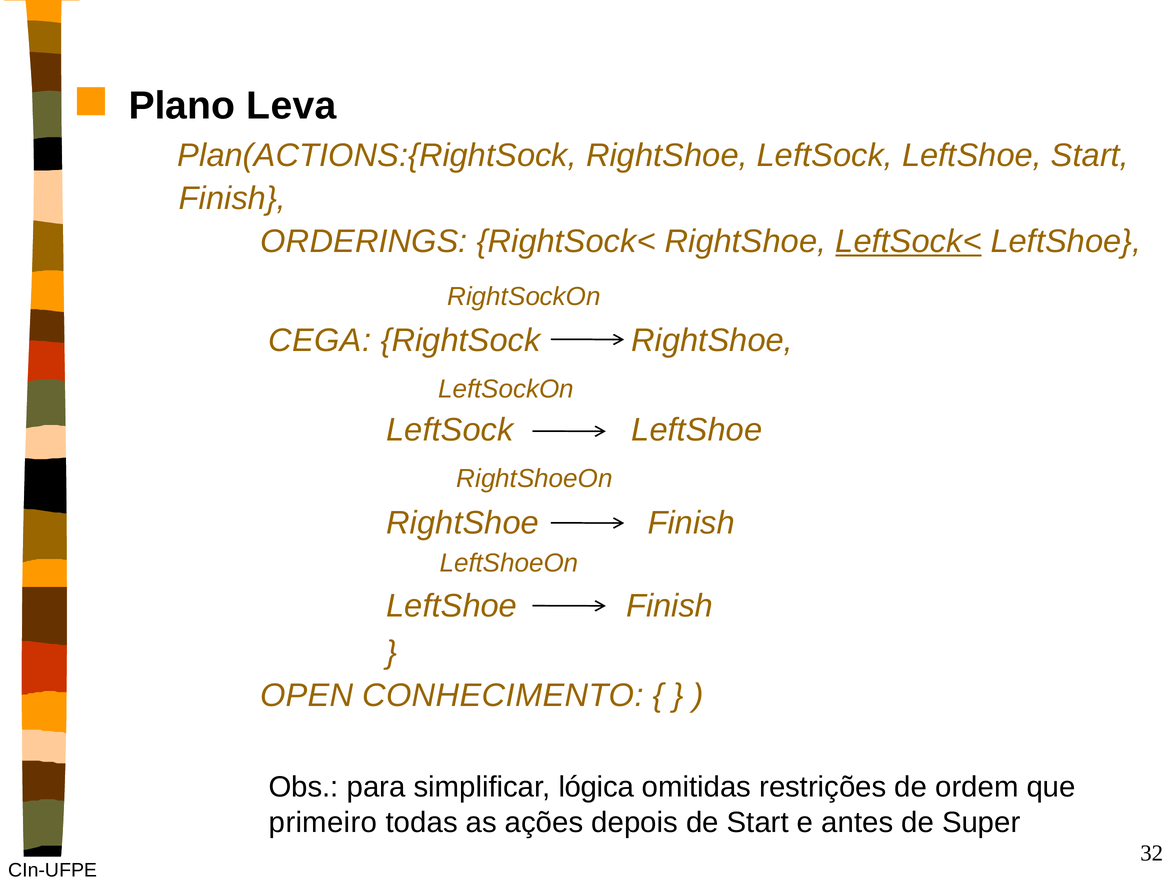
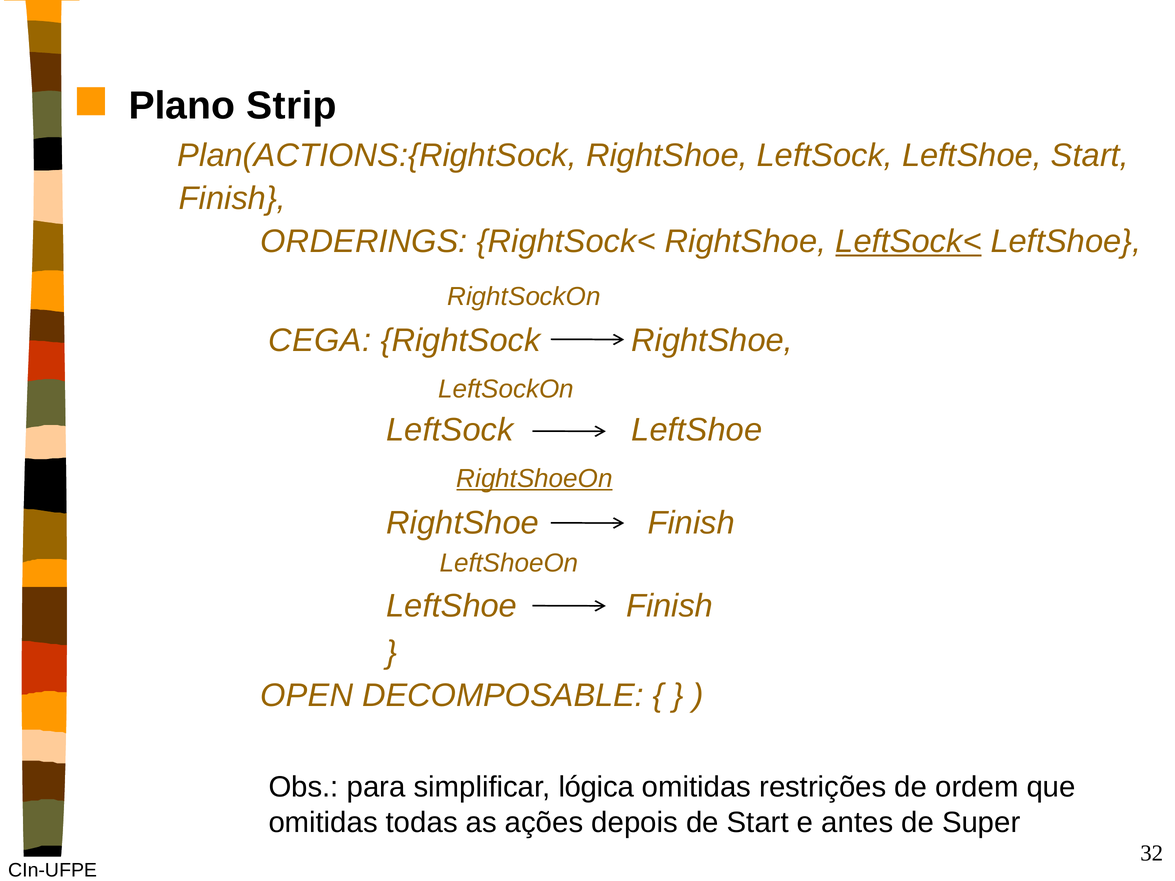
Leva: Leva -> Strip
RightShoeOn underline: none -> present
CONHECIMENTO: CONHECIMENTO -> DECOMPOSABLE
primeiro at (323, 823): primeiro -> omitidas
